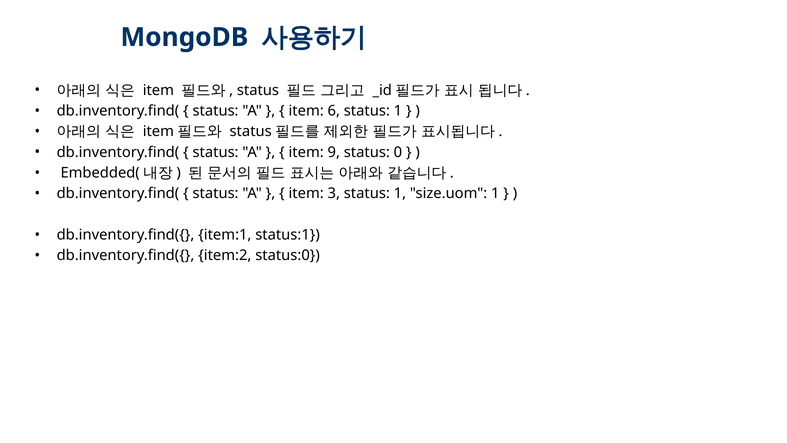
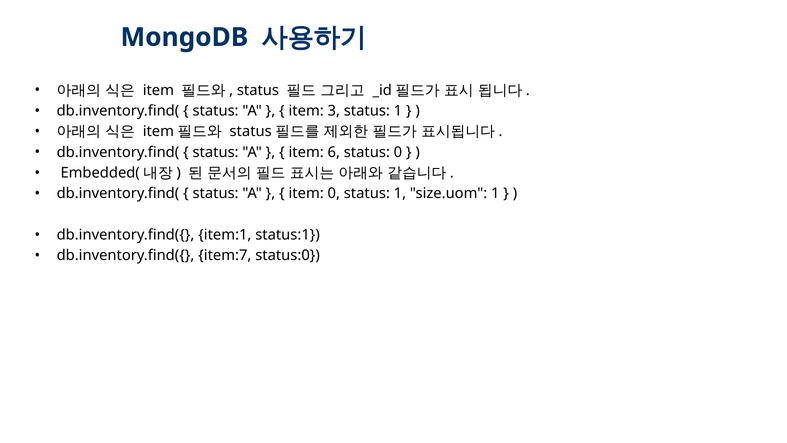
6: 6 -> 3
9: 9 -> 6
item 3: 3 -> 0
item:2: item:2 -> item:7
